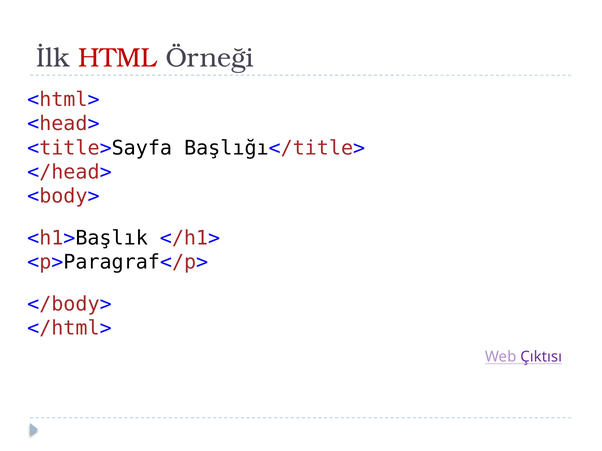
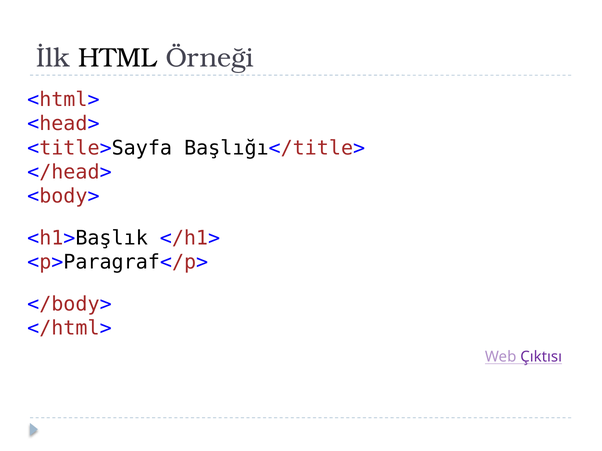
HTML colour: red -> black
